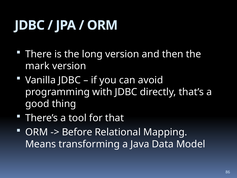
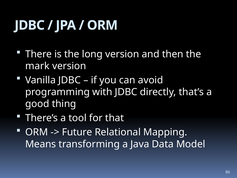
Before: Before -> Future
